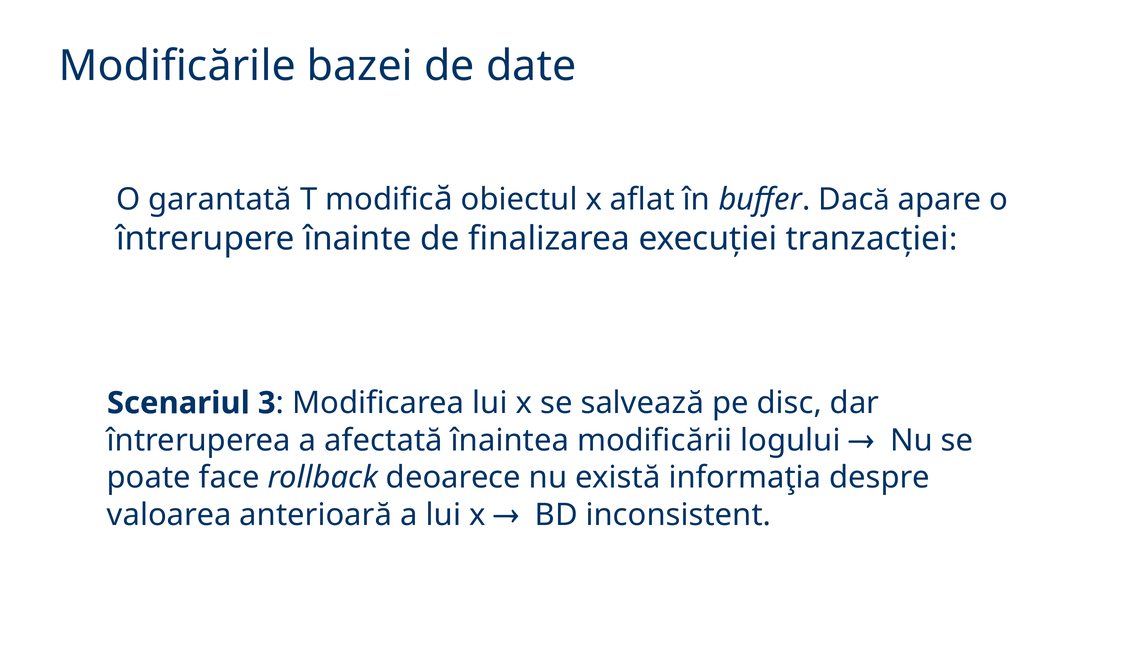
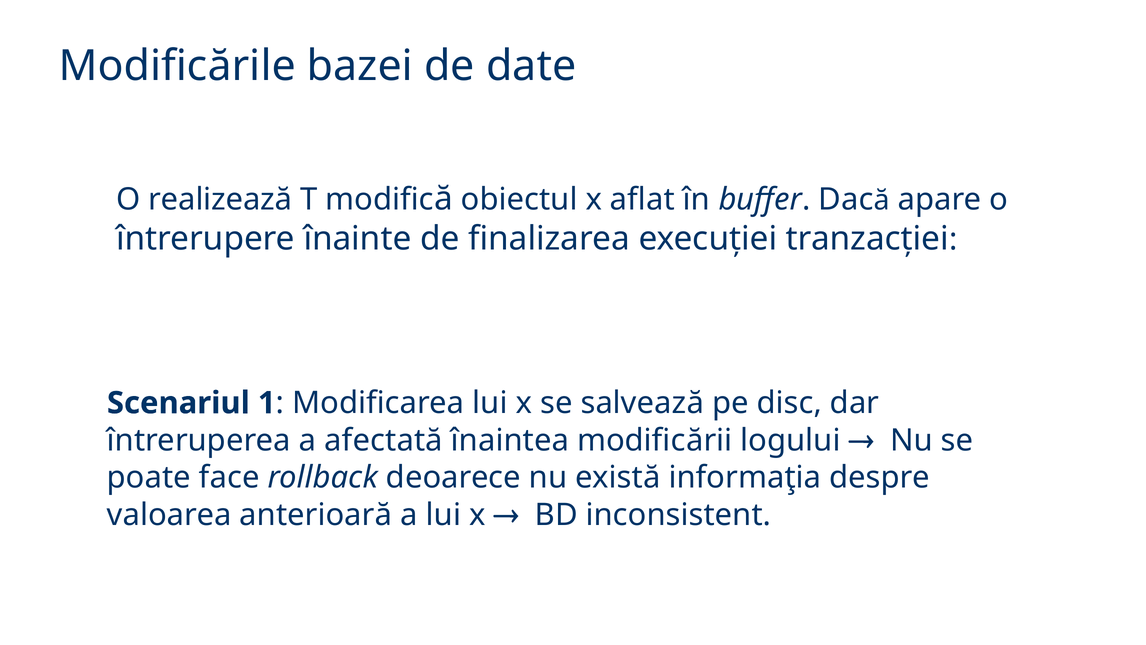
garantată: garantată -> realizează
3: 3 -> 1
